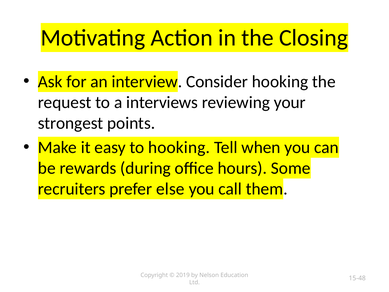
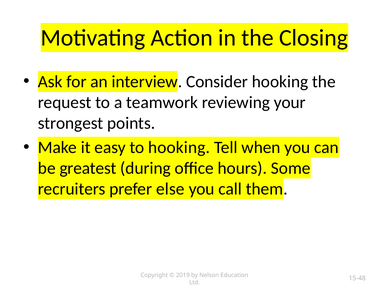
interviews: interviews -> teamwork
rewards: rewards -> greatest
